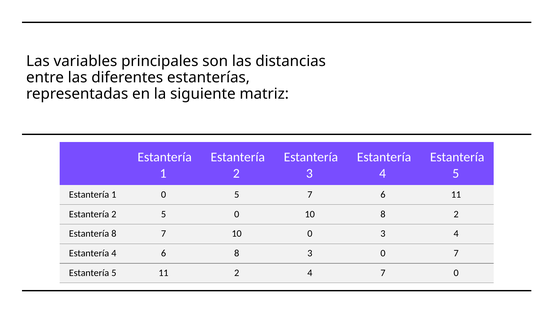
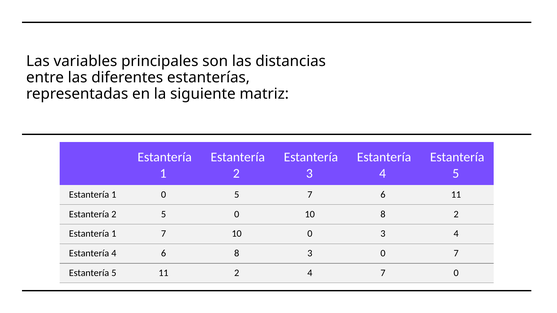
8 at (114, 234): 8 -> 1
